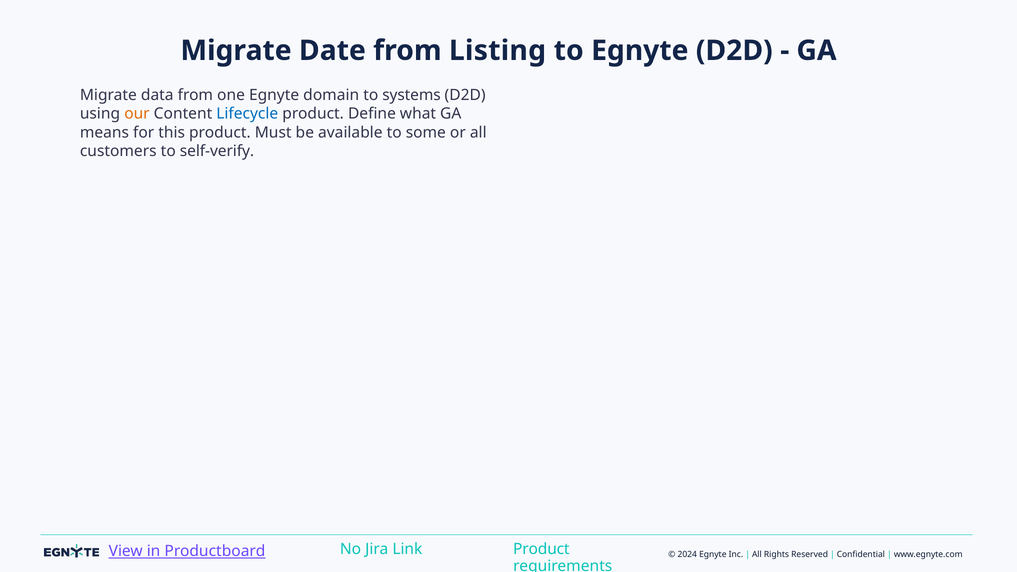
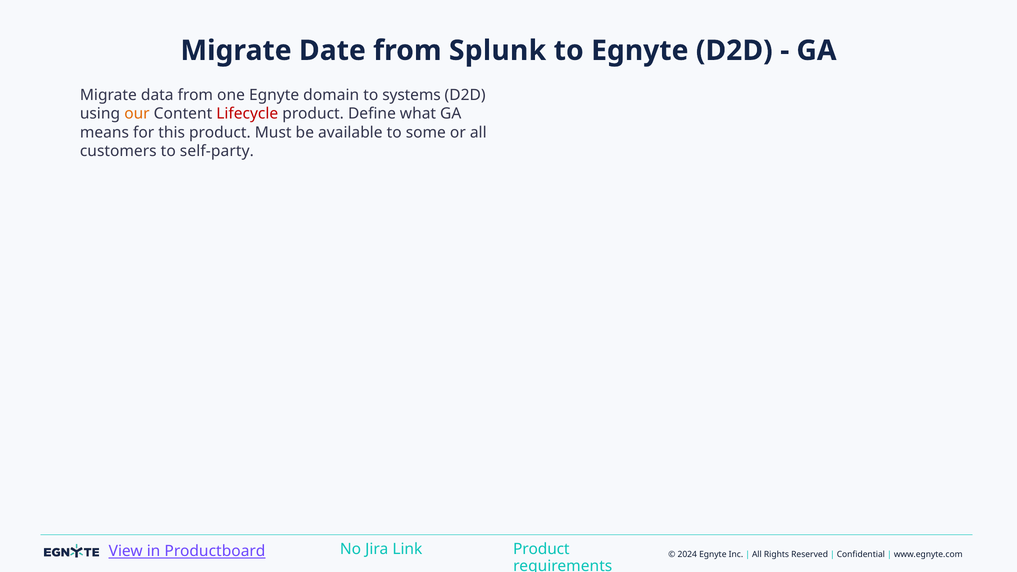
Listing: Listing -> Splunk
Lifecycle colour: blue -> red
self-verify: self-verify -> self-party
